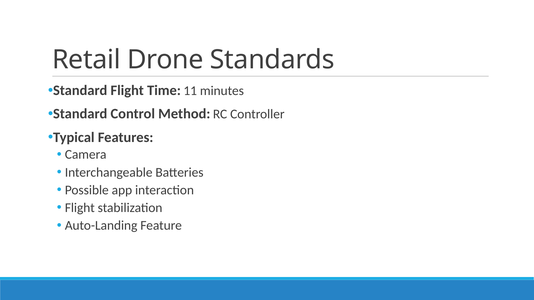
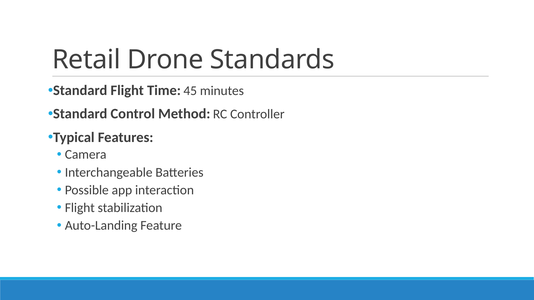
11: 11 -> 45
